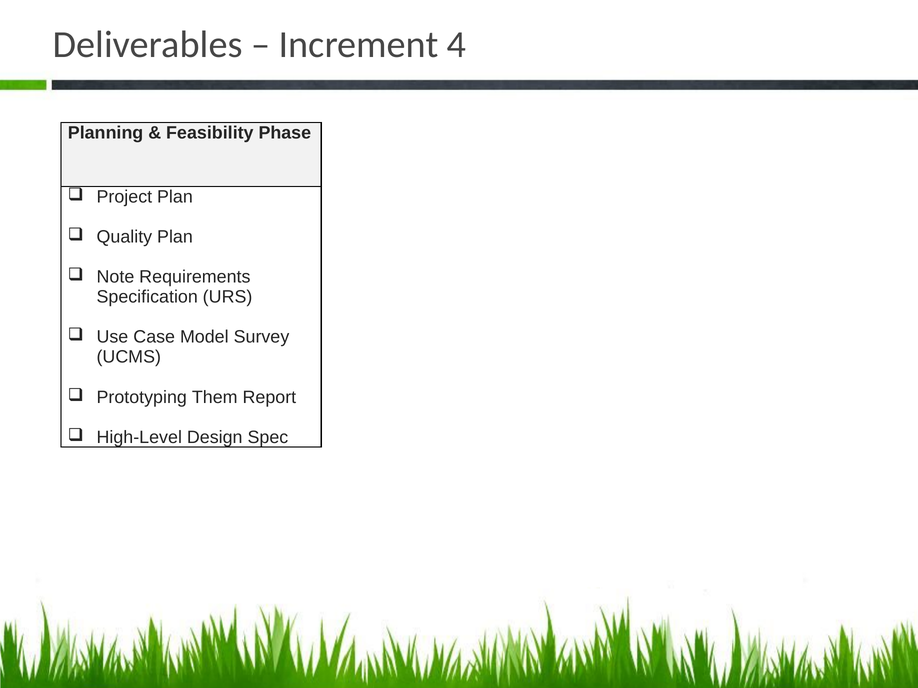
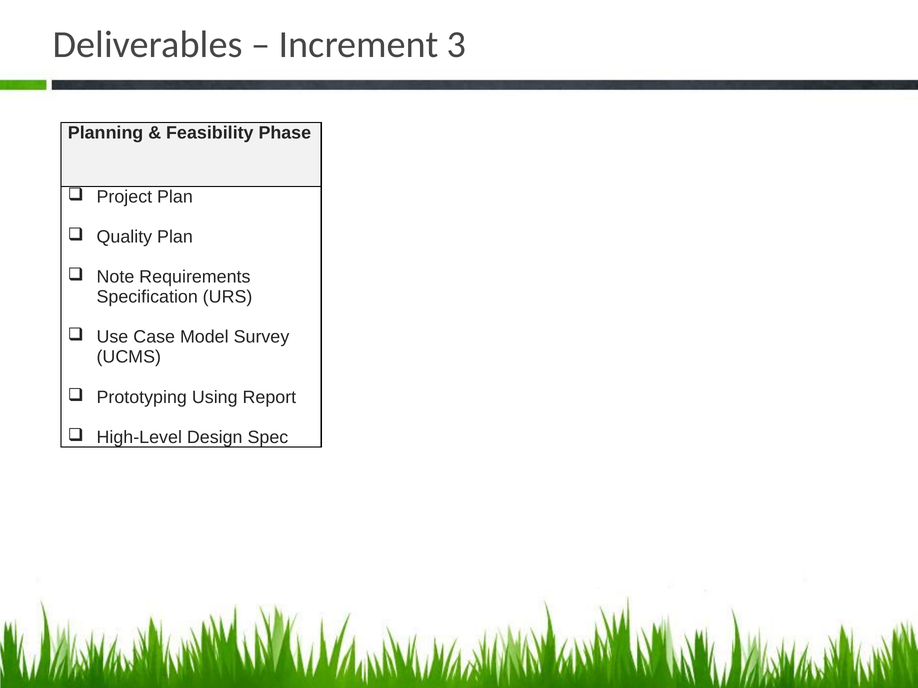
4: 4 -> 3
Them: Them -> Using
